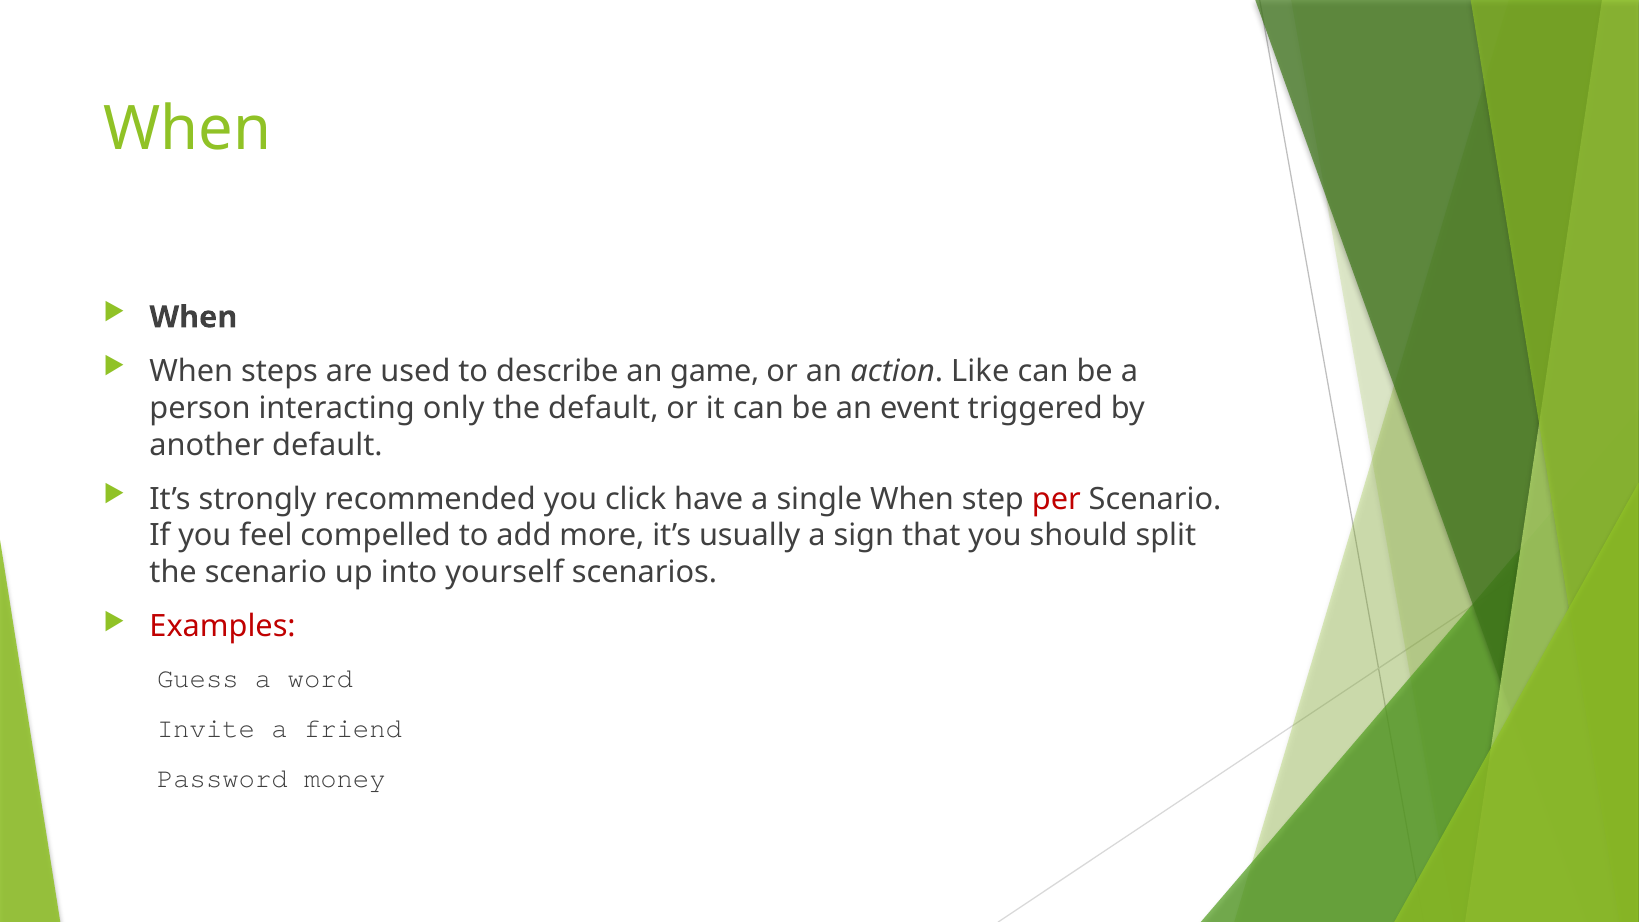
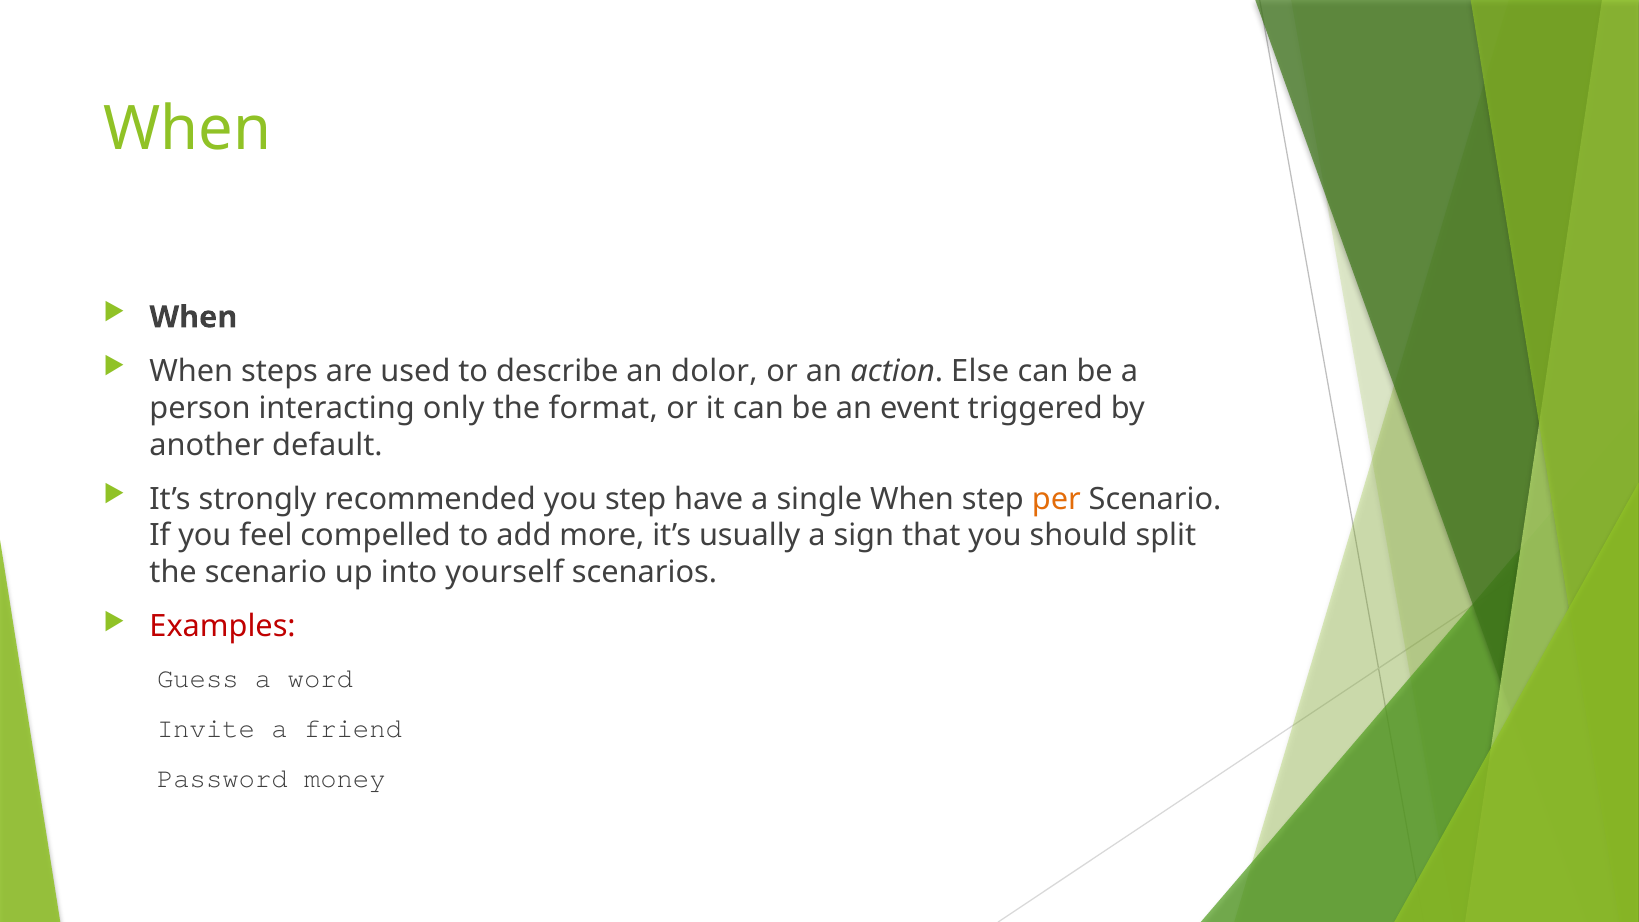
game: game -> dolor
Like: Like -> Else
the default: default -> format
you click: click -> step
per colour: red -> orange
